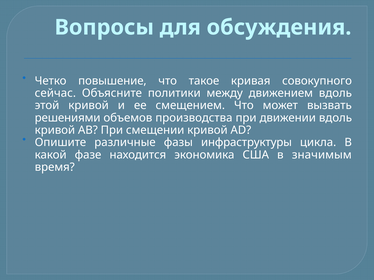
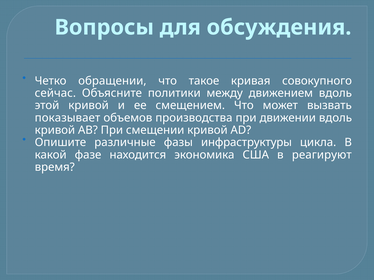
повышение: повышение -> обращении
решениями: решениями -> показывает
значимым: значимым -> реагируют
